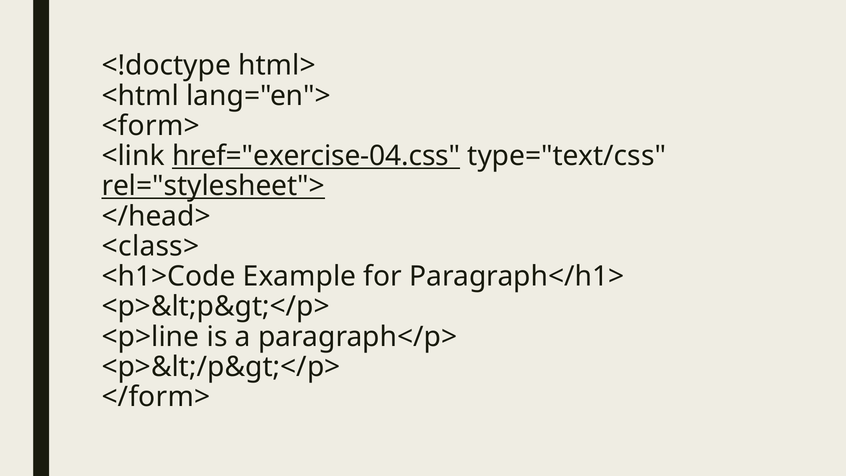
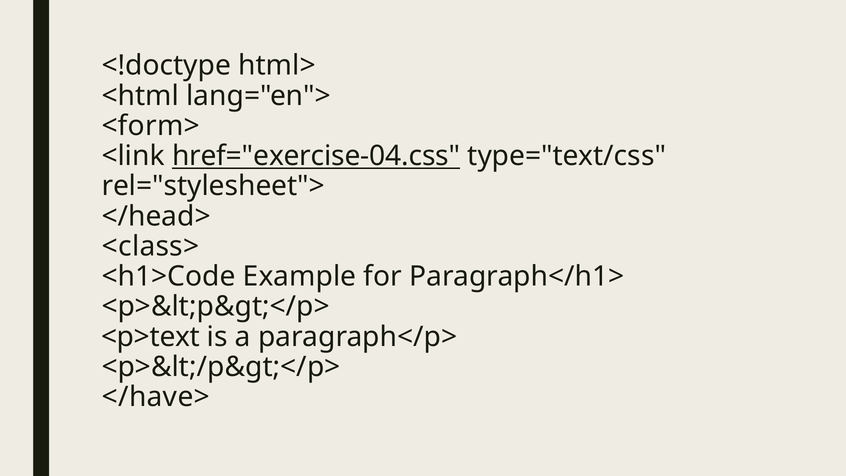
rel="stylesheet"> underline: present -> none
<p>line: <p>line -> <p>text
</form>: </form> -> </have>
